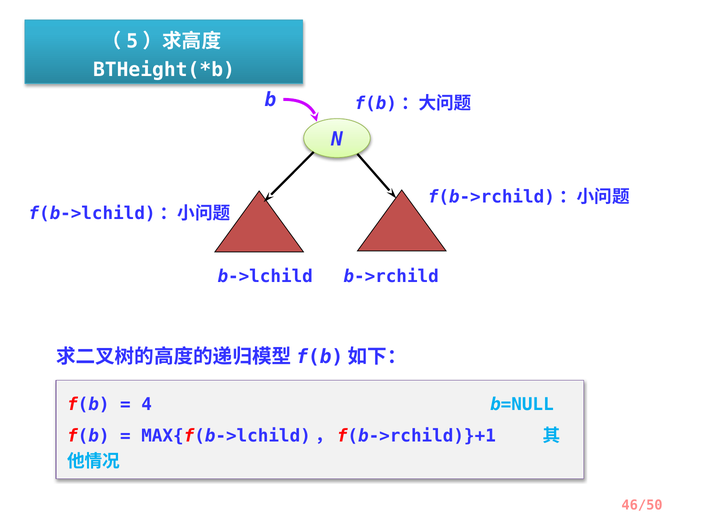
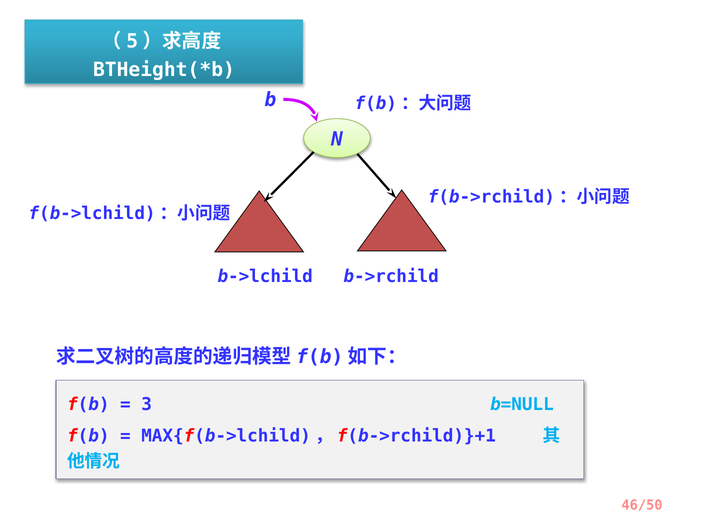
4: 4 -> 3
